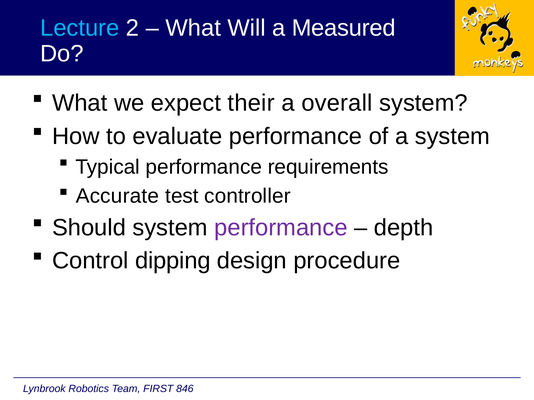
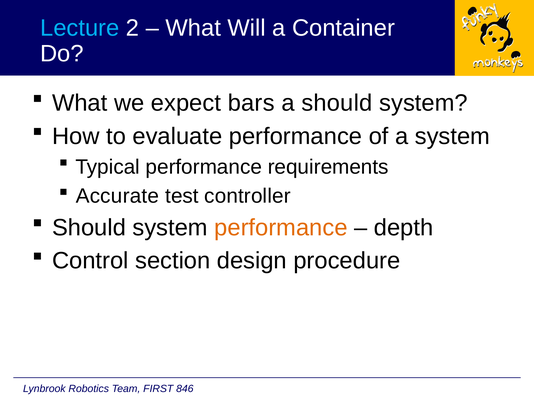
Measured: Measured -> Container
their: their -> bars
a overall: overall -> should
performance at (281, 228) colour: purple -> orange
dipping: dipping -> section
